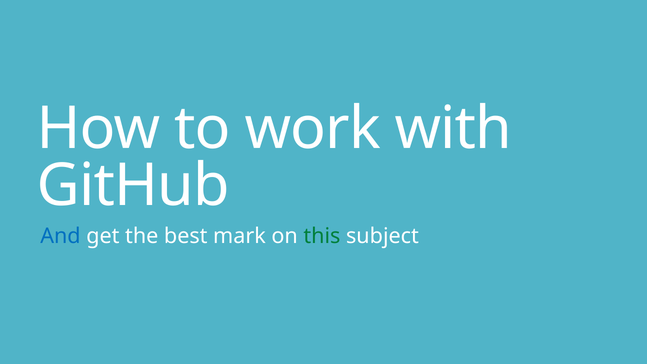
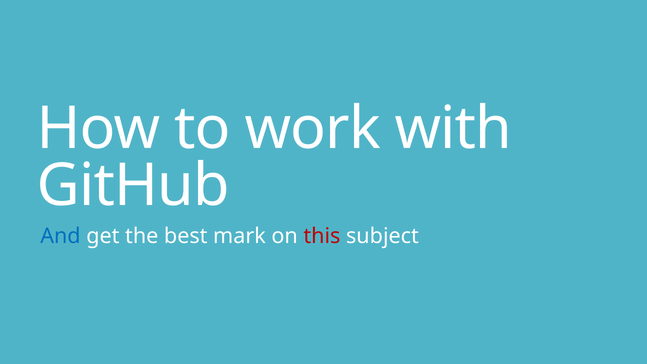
this colour: green -> red
